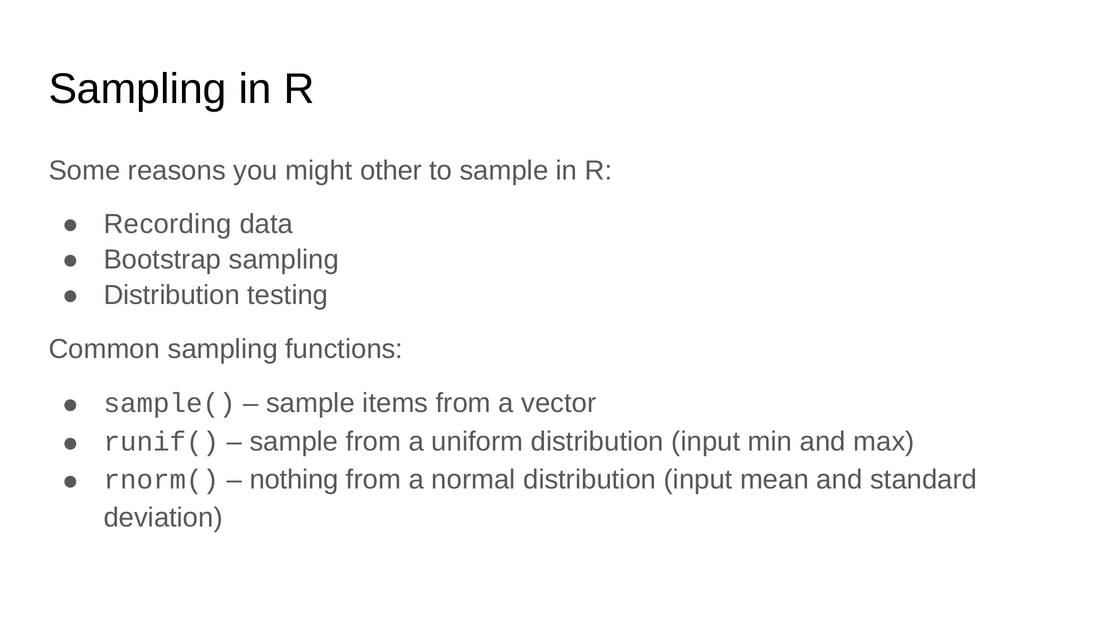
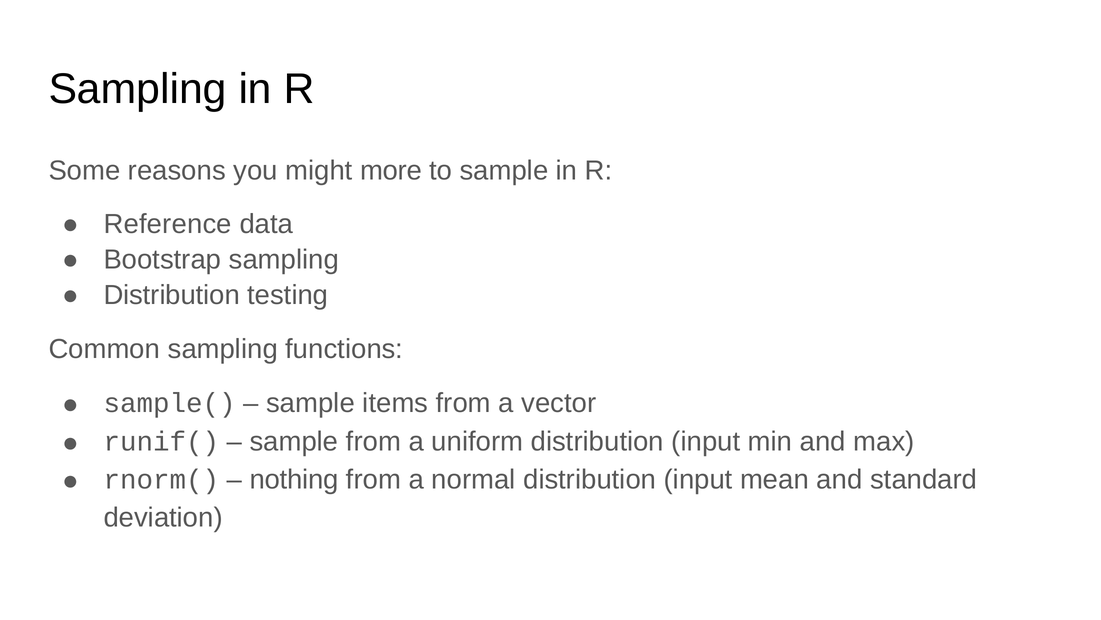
other: other -> more
Recording: Recording -> Reference
